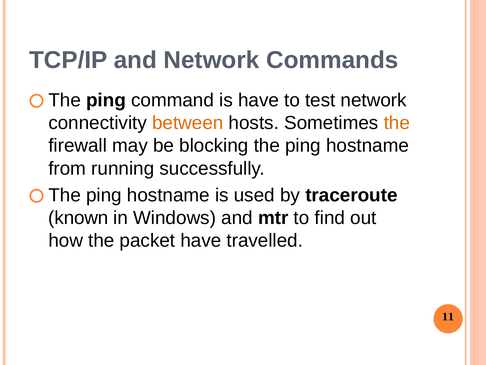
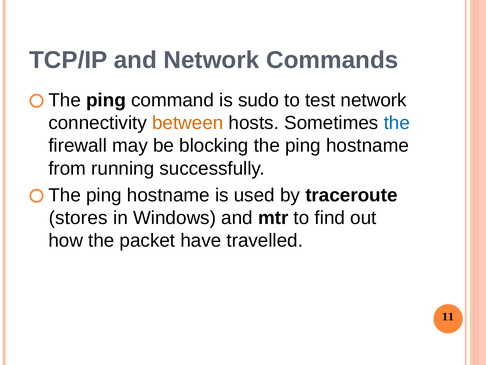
is have: have -> sudo
the at (397, 123) colour: orange -> blue
known: known -> stores
